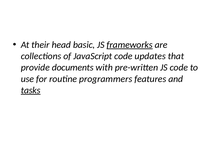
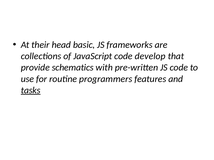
frameworks underline: present -> none
updates: updates -> develop
documents: documents -> schematics
